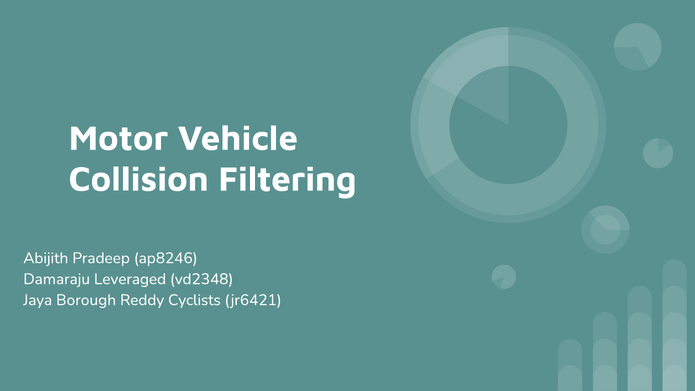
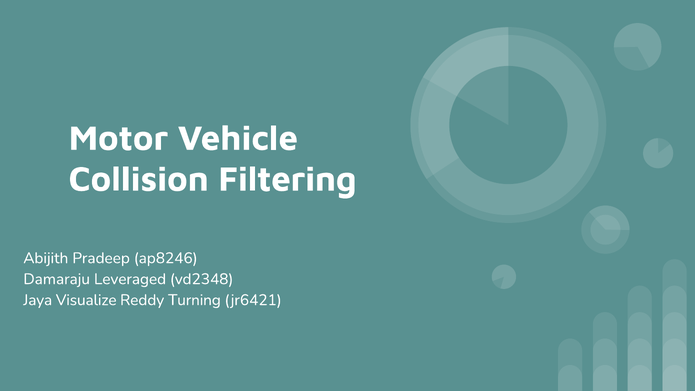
Borough: Borough -> Visualize
Cyclists: Cyclists -> Turning
